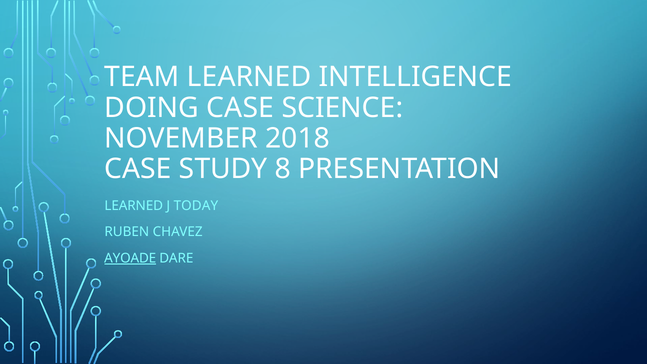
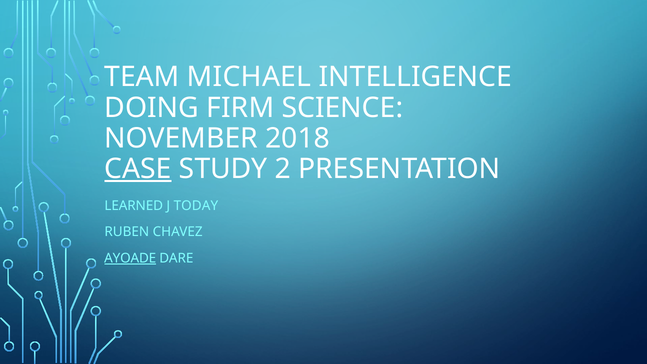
TEAM LEARNED: LEARNED -> MICHAEL
DOING CASE: CASE -> FIRM
CASE at (138, 169) underline: none -> present
8: 8 -> 2
